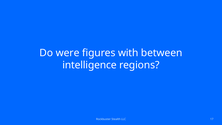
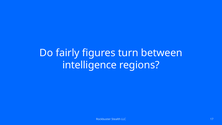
were: were -> fairly
with: with -> turn
